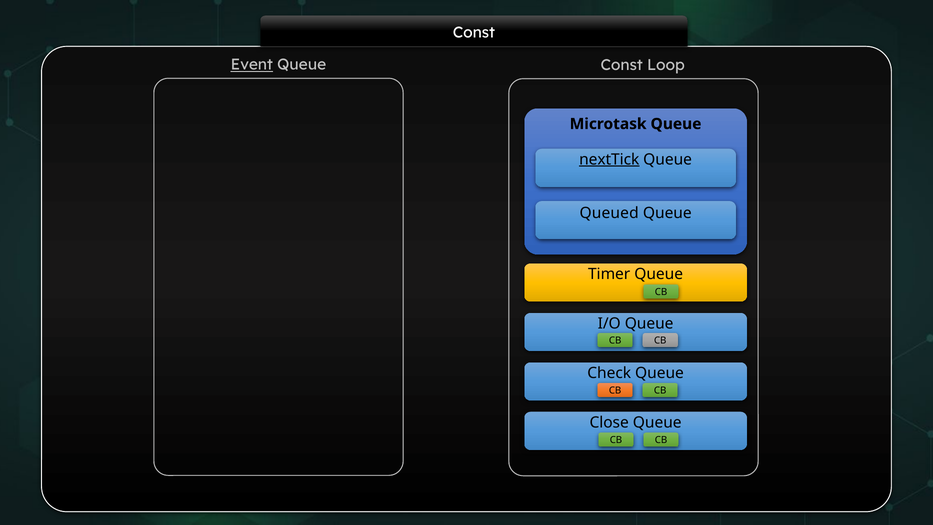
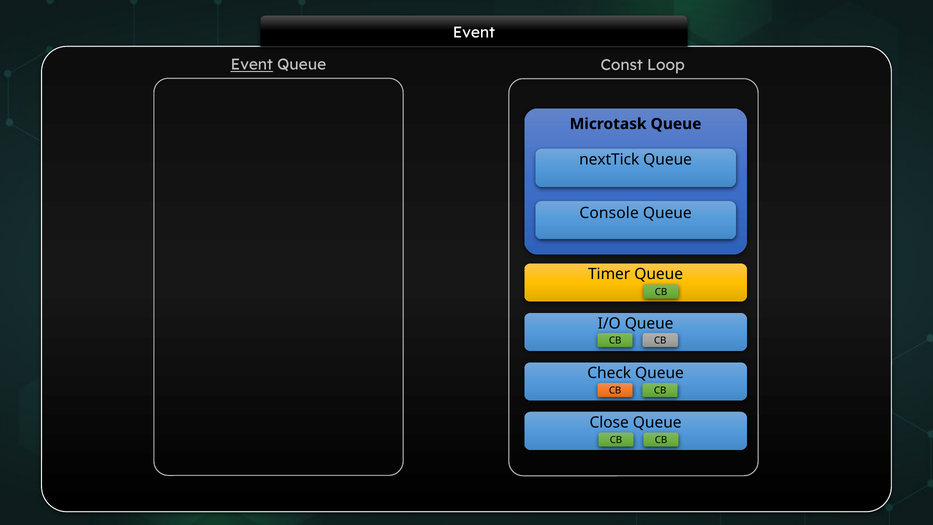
Const at (474, 33): Const -> Event
nextTick underline: present -> none
Queued: Queued -> Console
